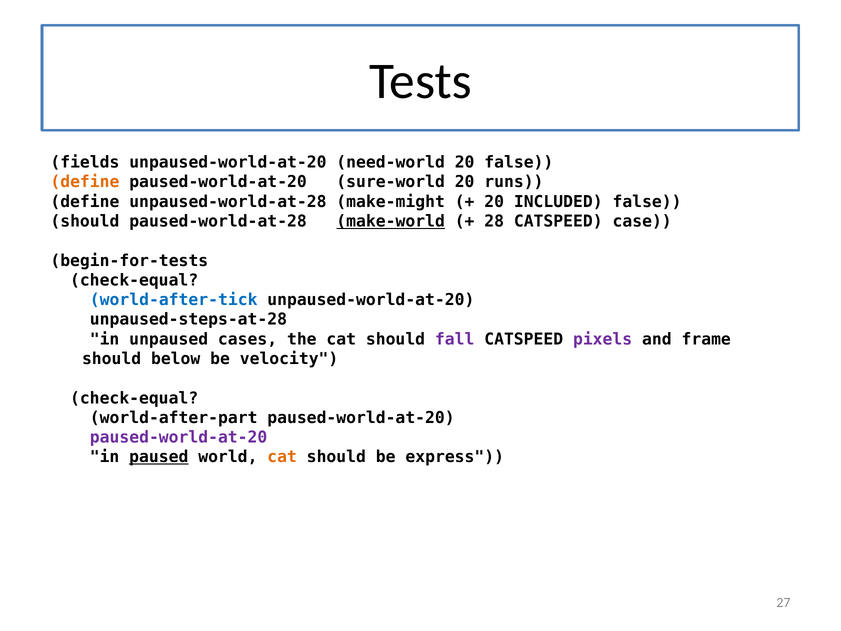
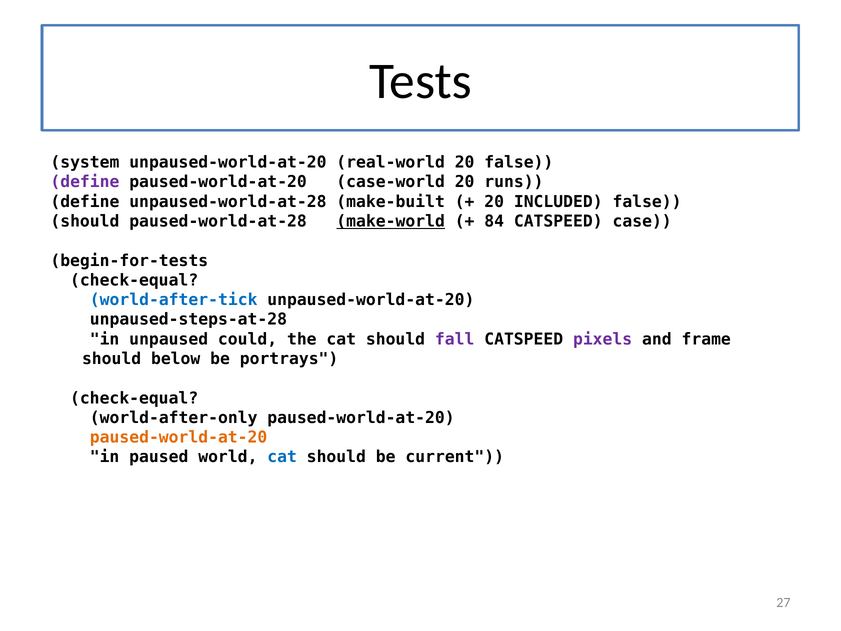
fields: fields -> system
need-world: need-world -> real-world
define at (85, 182) colour: orange -> purple
sure-world: sure-world -> case-world
make-might: make-might -> make-built
28: 28 -> 84
cases: cases -> could
velocity: velocity -> portrays
world-after-part: world-after-part -> world-after-only
paused-world-at-20 at (179, 437) colour: purple -> orange
paused underline: present -> none
cat at (282, 457) colour: orange -> blue
express: express -> current
